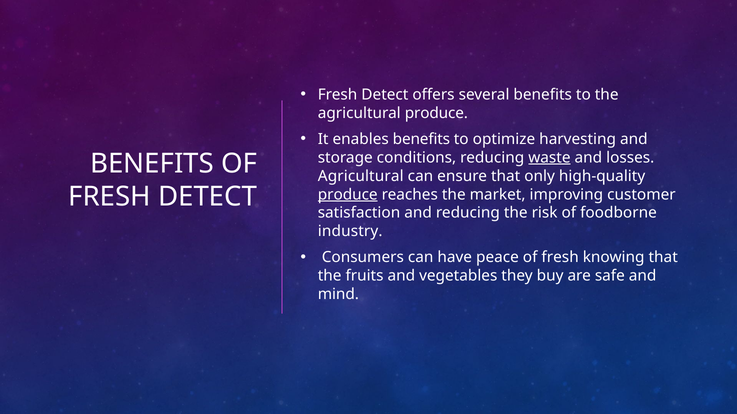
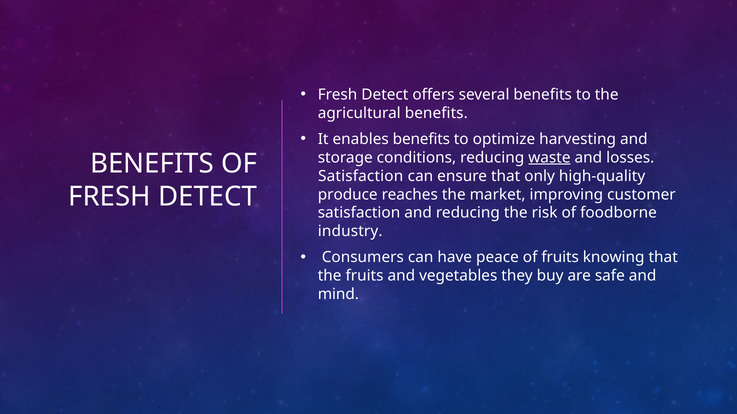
agricultural produce: produce -> benefits
Agricultural at (361, 176): Agricultural -> Satisfaction
produce at (348, 195) underline: present -> none
peace of fresh: fresh -> fruits
